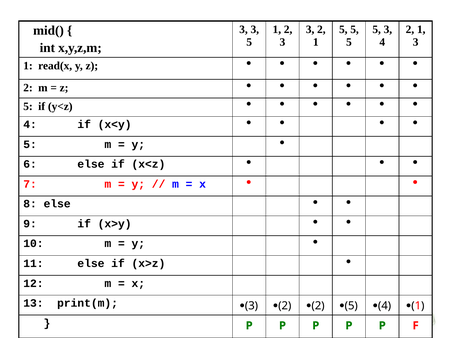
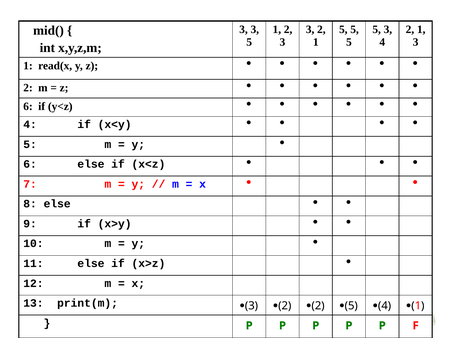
5 at (28, 107): 5 -> 6
